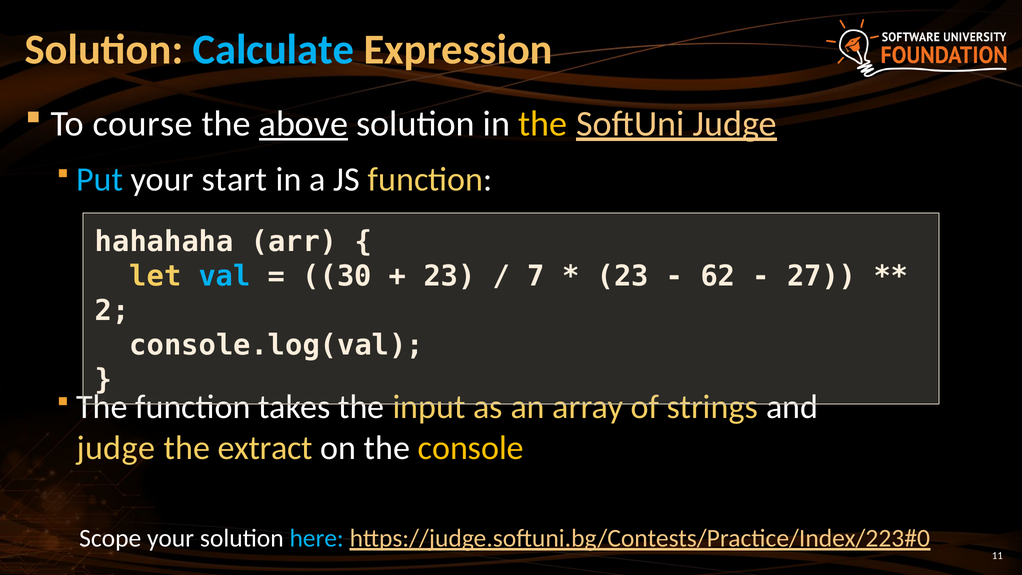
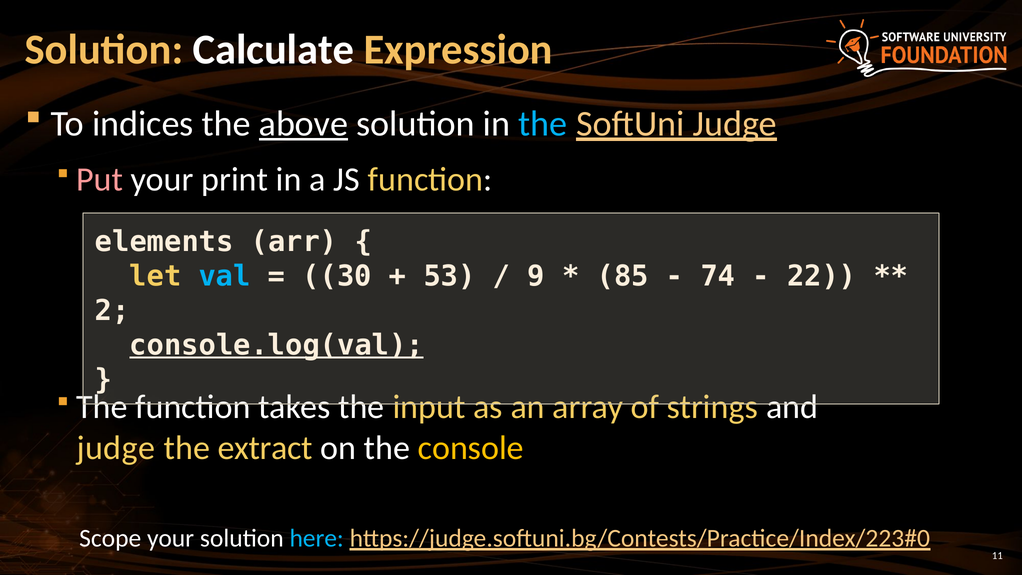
Calculate colour: light blue -> white
course: course -> indices
the at (543, 124) colour: yellow -> light blue
Put colour: light blue -> pink
start: start -> print
hahahaha: hahahaha -> elements
23 at (449, 276): 23 -> 53
7: 7 -> 9
23 at (623, 276): 23 -> 85
62: 62 -> 74
27: 27 -> 22
console.log(val underline: none -> present
